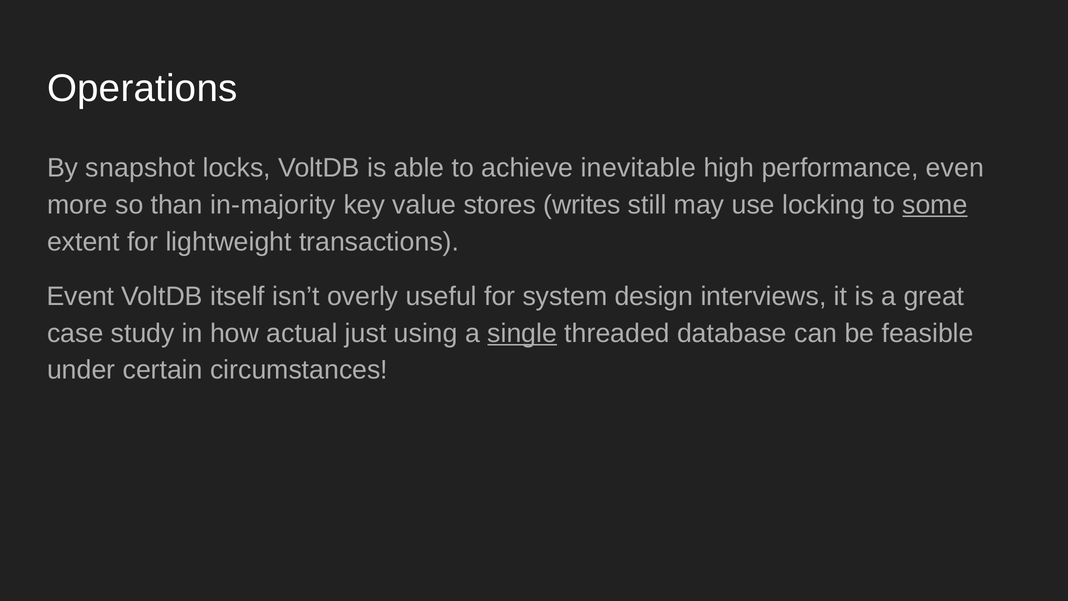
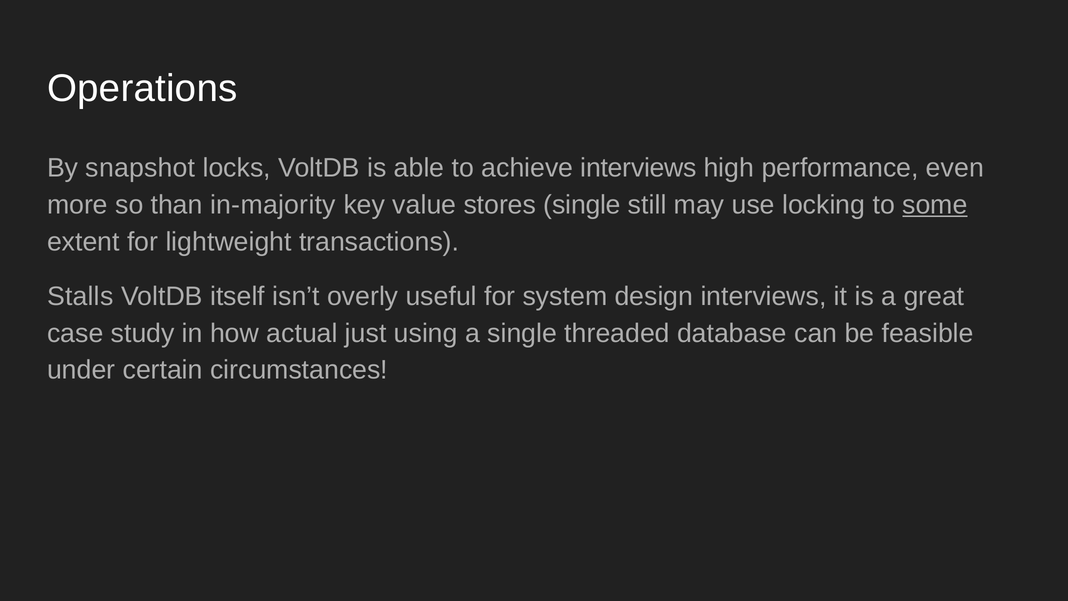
achieve inevitable: inevitable -> interviews
stores writes: writes -> single
Event: Event -> Stalls
single at (522, 333) underline: present -> none
